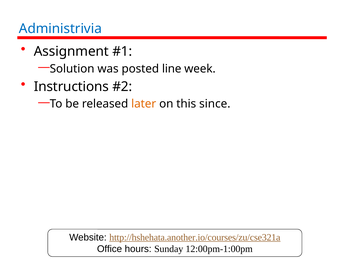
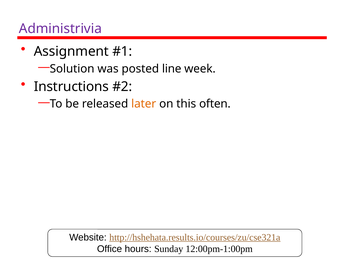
Administrivia colour: blue -> purple
since: since -> often
http://hshehata.another.io/courses/zu/cse321a: http://hshehata.another.io/courses/zu/cse321a -> http://hshehata.results.io/courses/zu/cse321a
